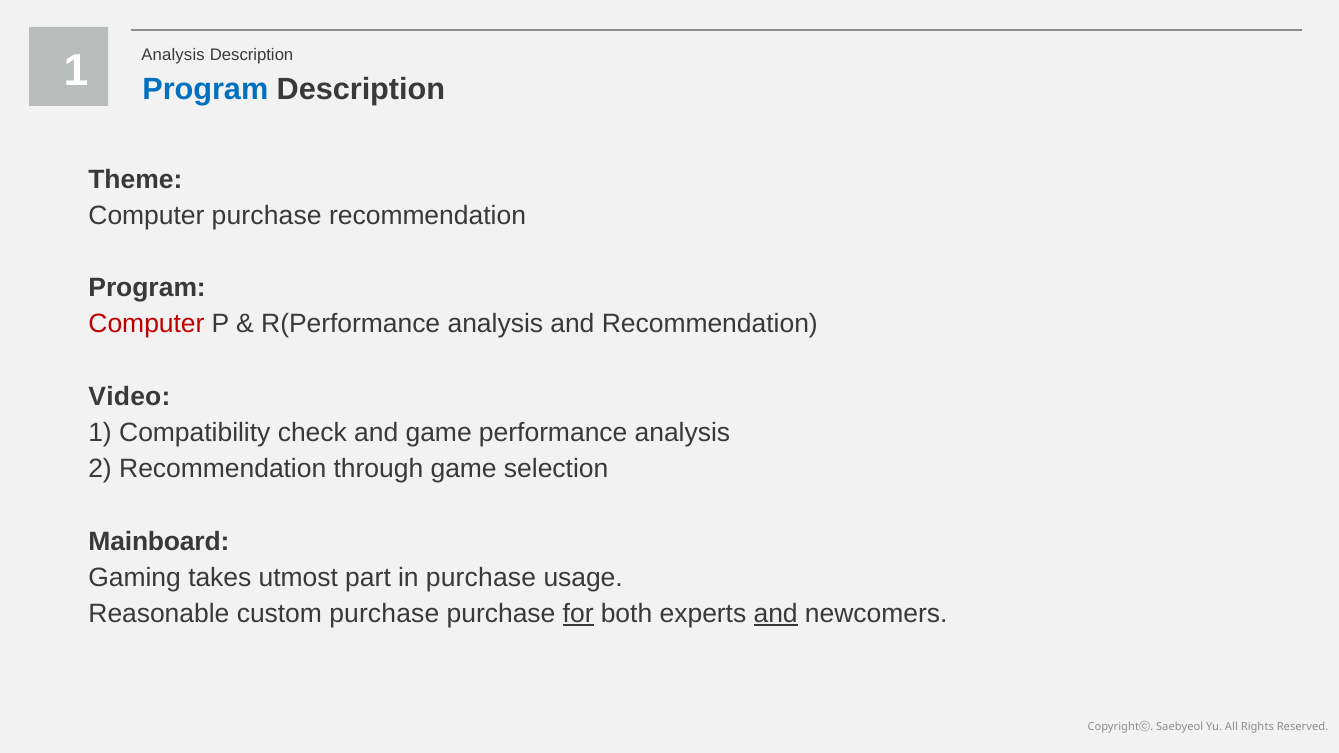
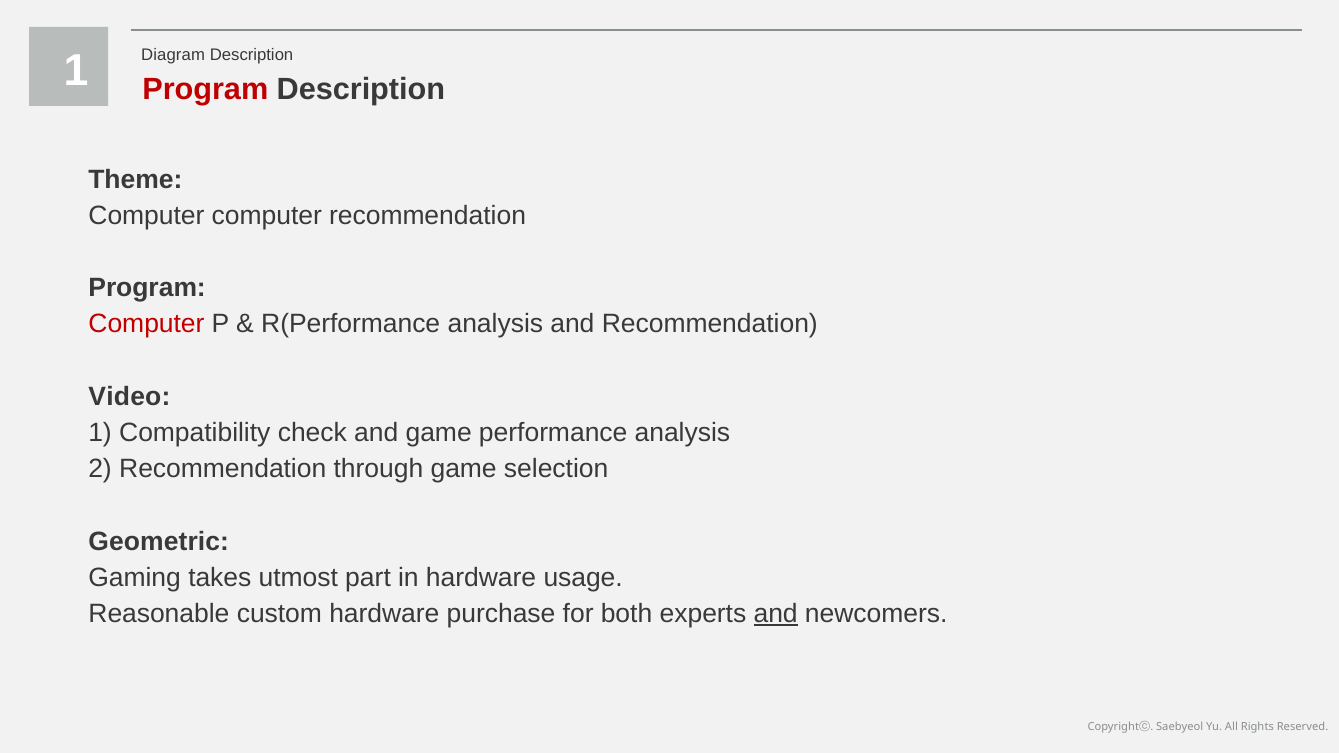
1 Analysis: Analysis -> Diagram
Program at (205, 89) colour: blue -> red
Computer purchase: purchase -> computer
Mainboard: Mainboard -> Geometric
in purchase: purchase -> hardware
custom purchase: purchase -> hardware
for underline: present -> none
